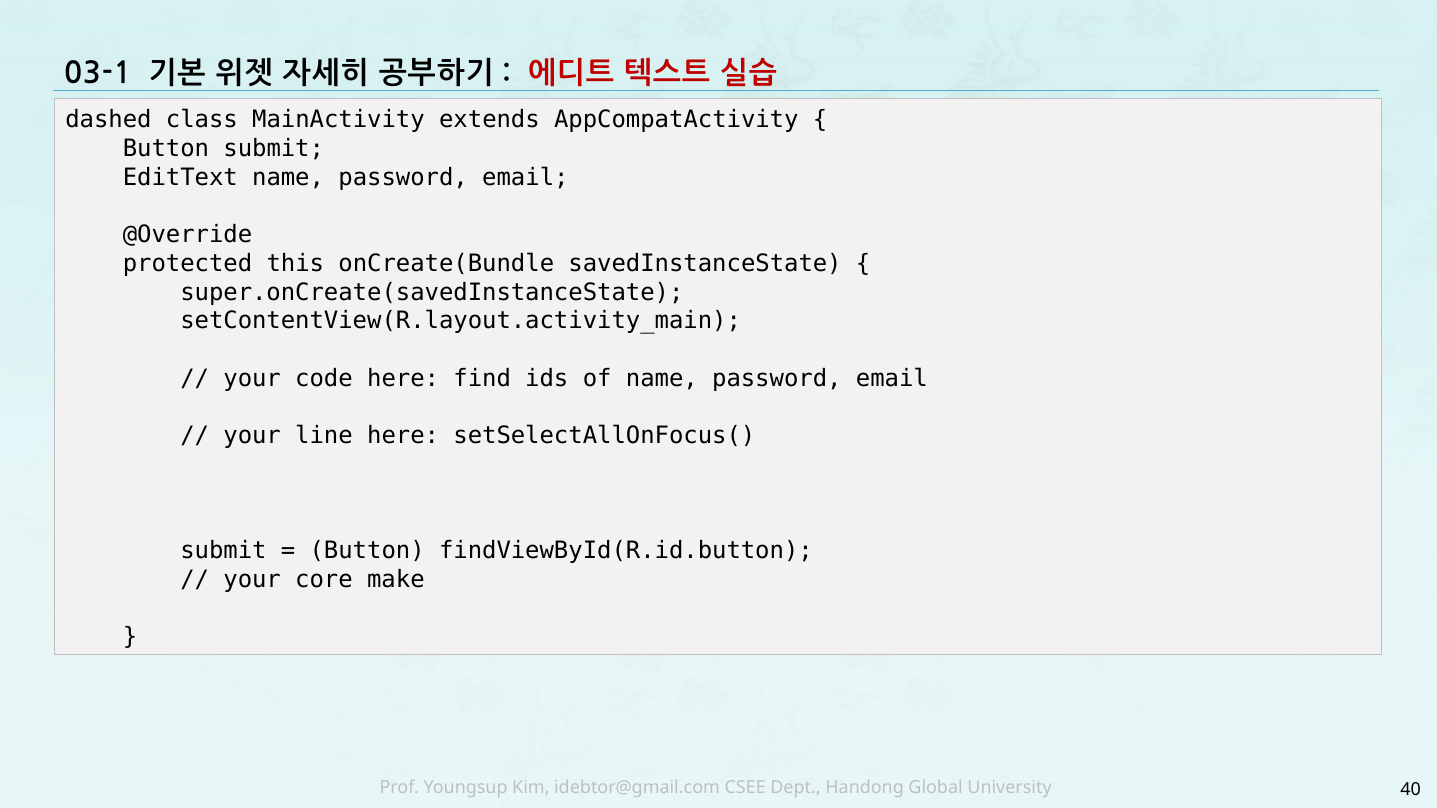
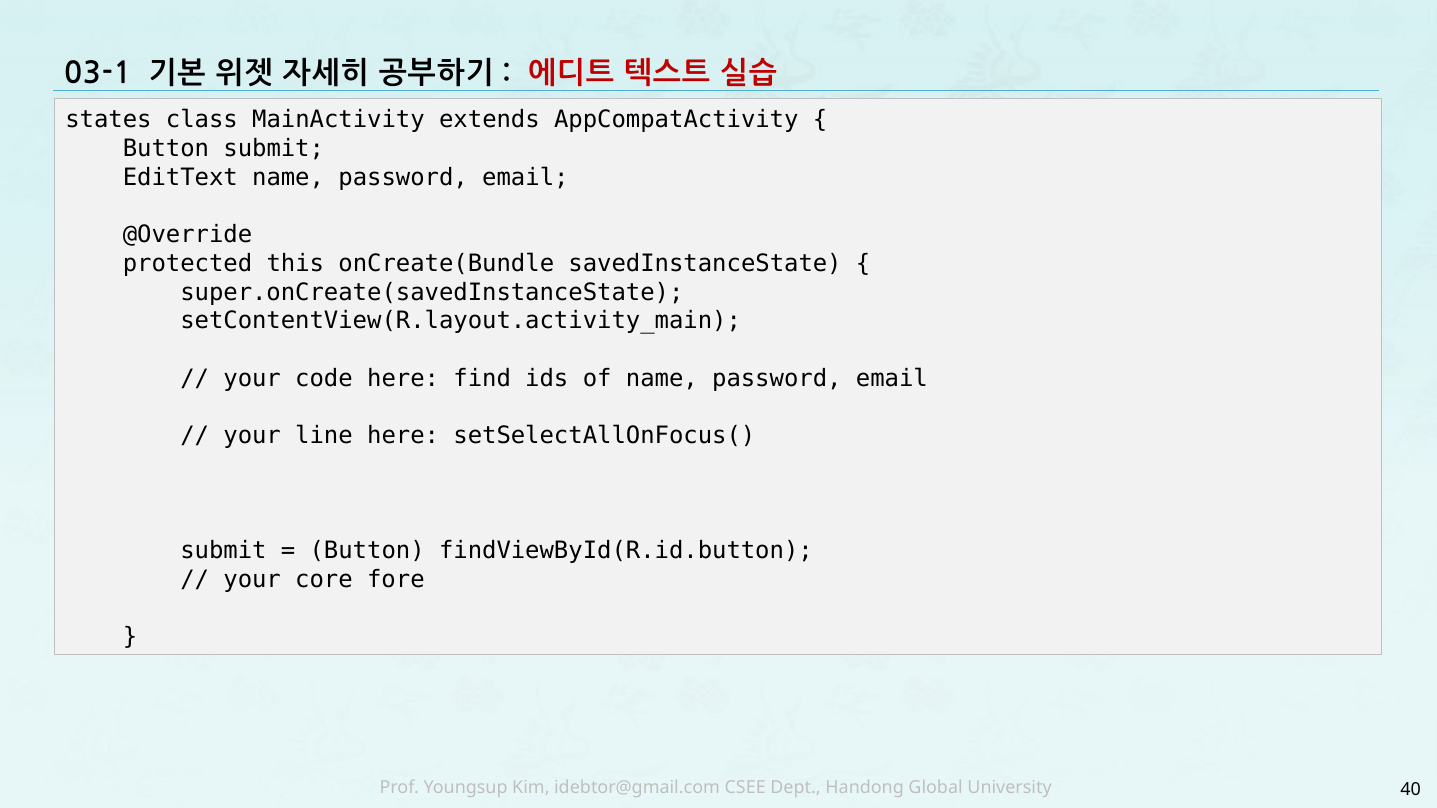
dashed: dashed -> states
make: make -> fore
